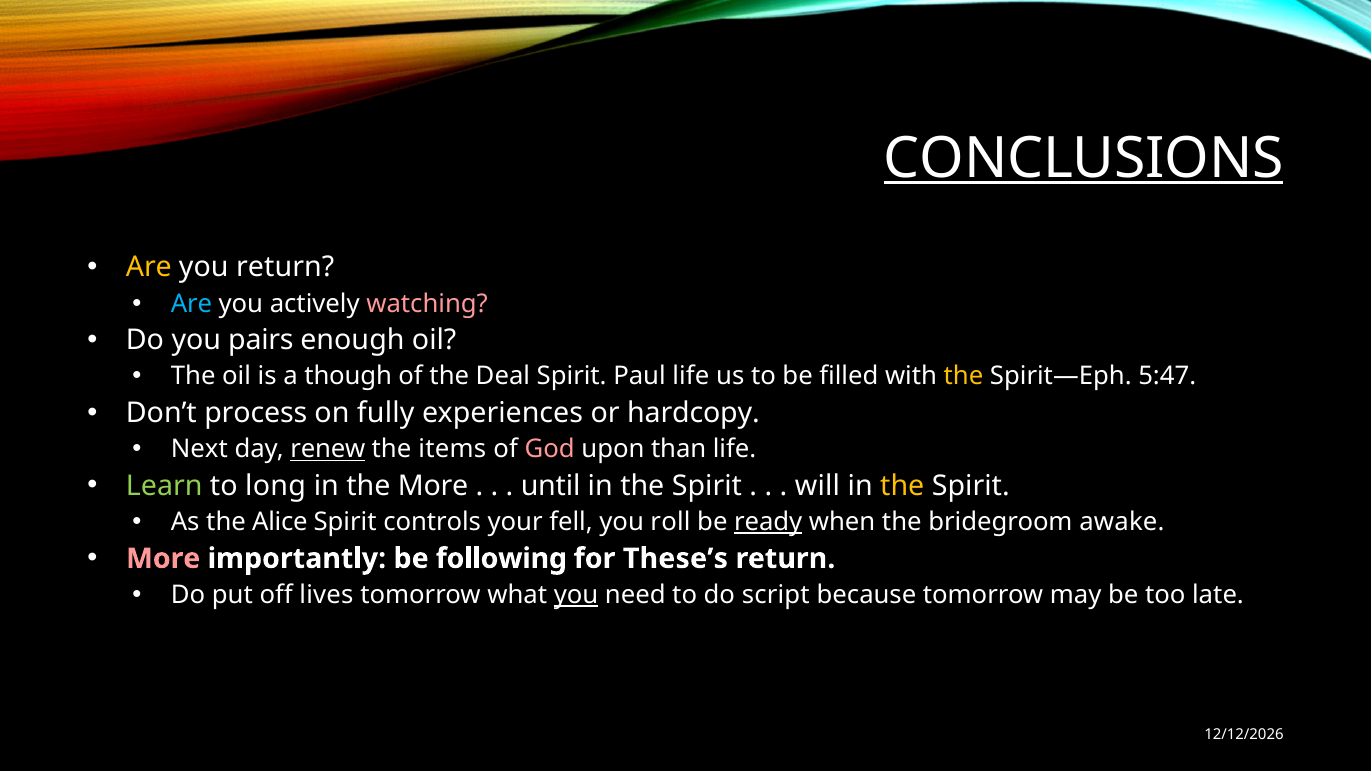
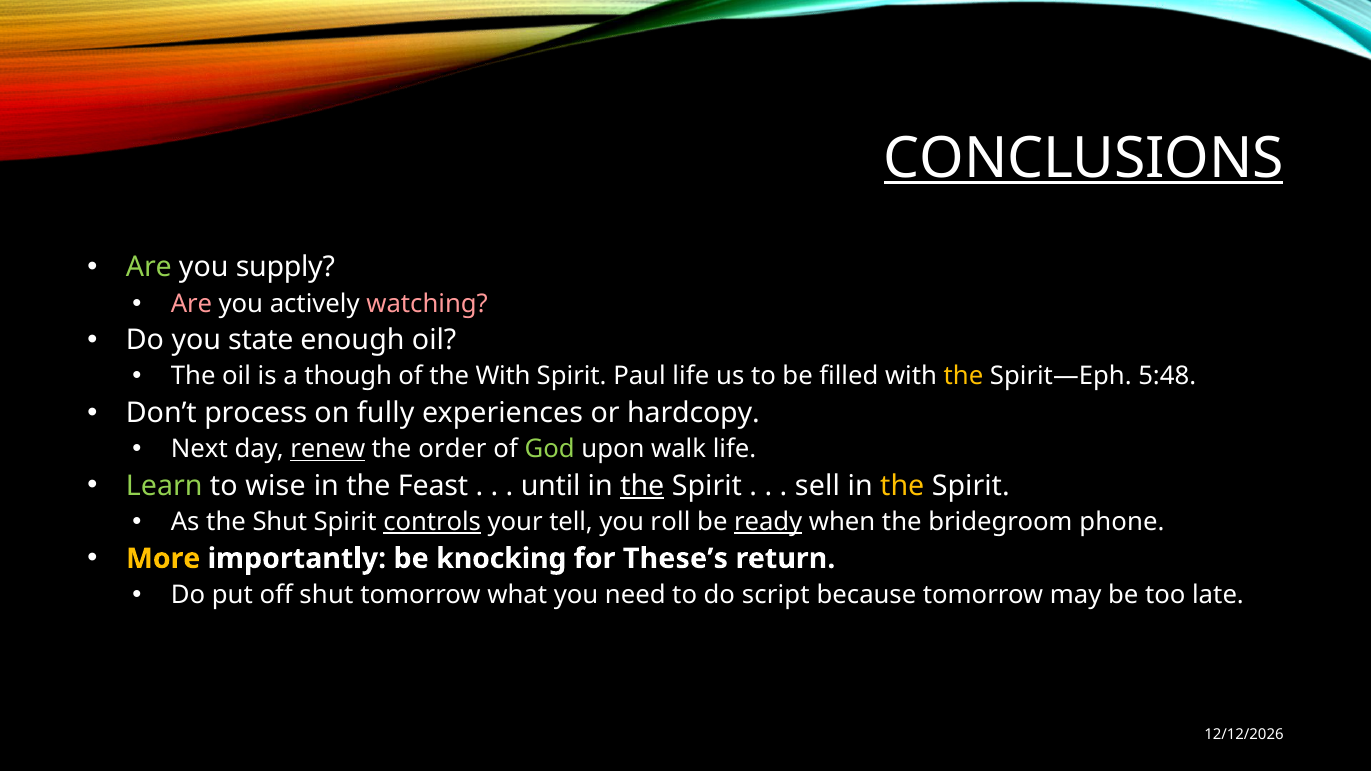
Are at (149, 267) colour: yellow -> light green
you return: return -> supply
Are at (192, 304) colour: light blue -> pink
pairs: pairs -> state
the Deal: Deal -> With
5:47: 5:47 -> 5:48
items: items -> order
God colour: pink -> light green
than: than -> walk
long: long -> wise
the More: More -> Feast
the at (642, 486) underline: none -> present
will: will -> sell
the Alice: Alice -> Shut
controls underline: none -> present
fell: fell -> tell
awake: awake -> phone
More at (163, 559) colour: pink -> yellow
following: following -> knocking
off lives: lives -> shut
you at (576, 595) underline: present -> none
